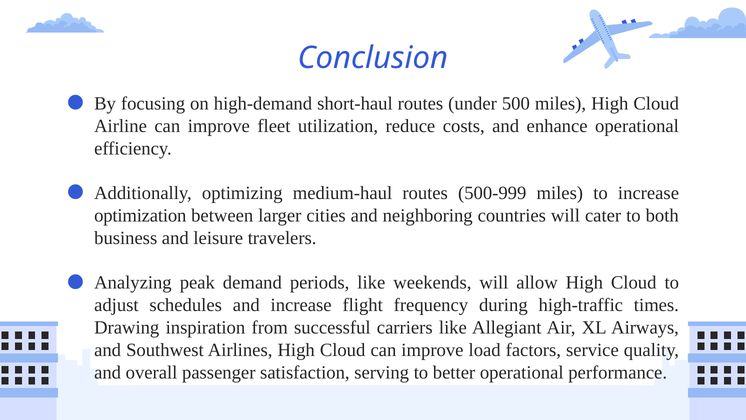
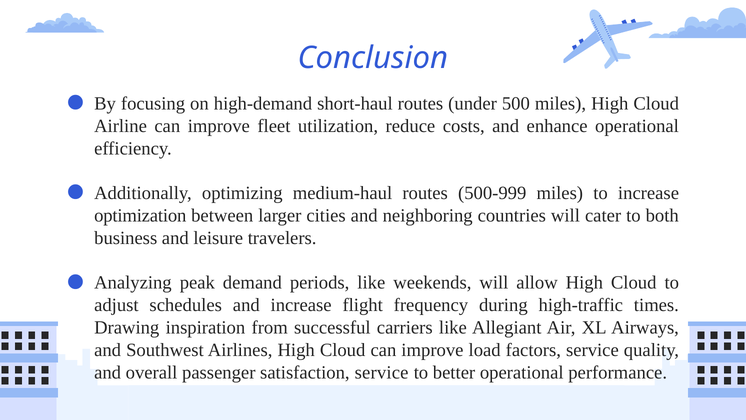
satisfaction serving: serving -> service
